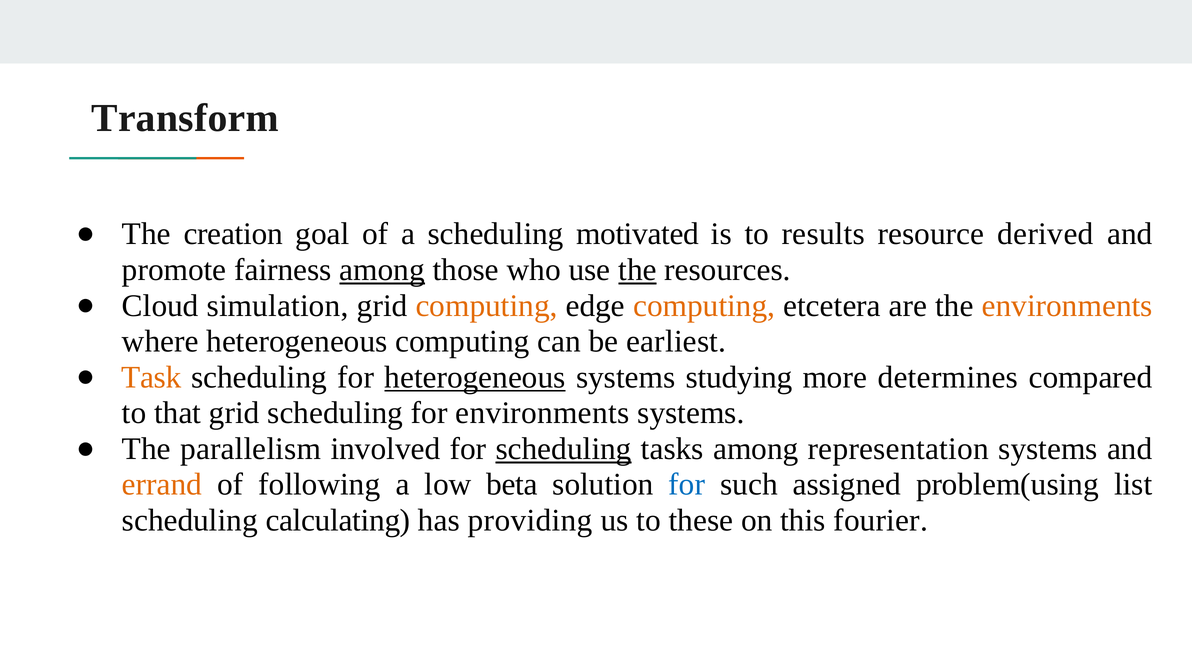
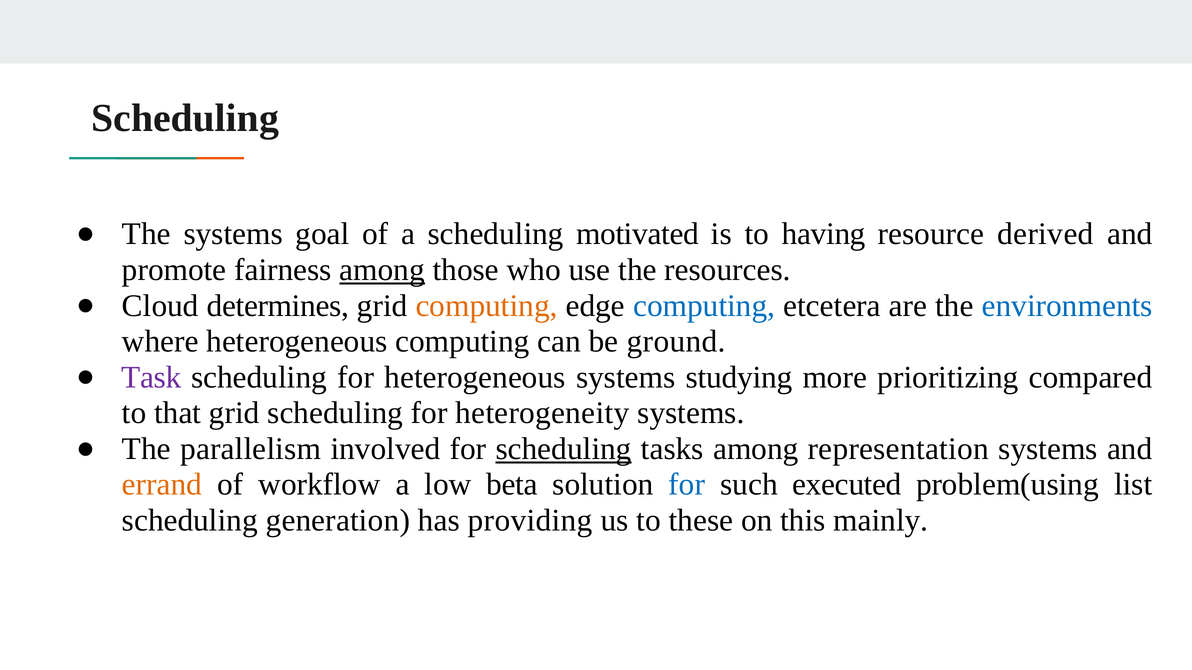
Transform at (185, 118): Transform -> Scheduling
The creation: creation -> systems
results: results -> having
the at (637, 270) underline: present -> none
simulation: simulation -> determines
computing at (704, 306) colour: orange -> blue
environments at (1067, 306) colour: orange -> blue
earliest: earliest -> ground
Task colour: orange -> purple
heterogeneous at (475, 378) underline: present -> none
determines: determines -> prioritizing
for environments: environments -> heterogeneity
following: following -> workflow
assigned: assigned -> executed
calculating: calculating -> generation
fourier: fourier -> mainly
